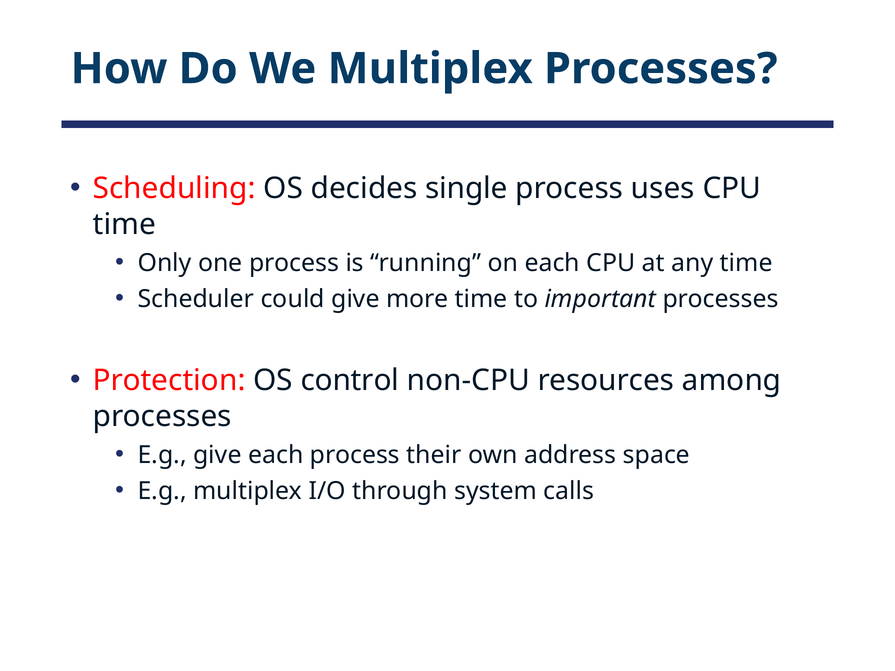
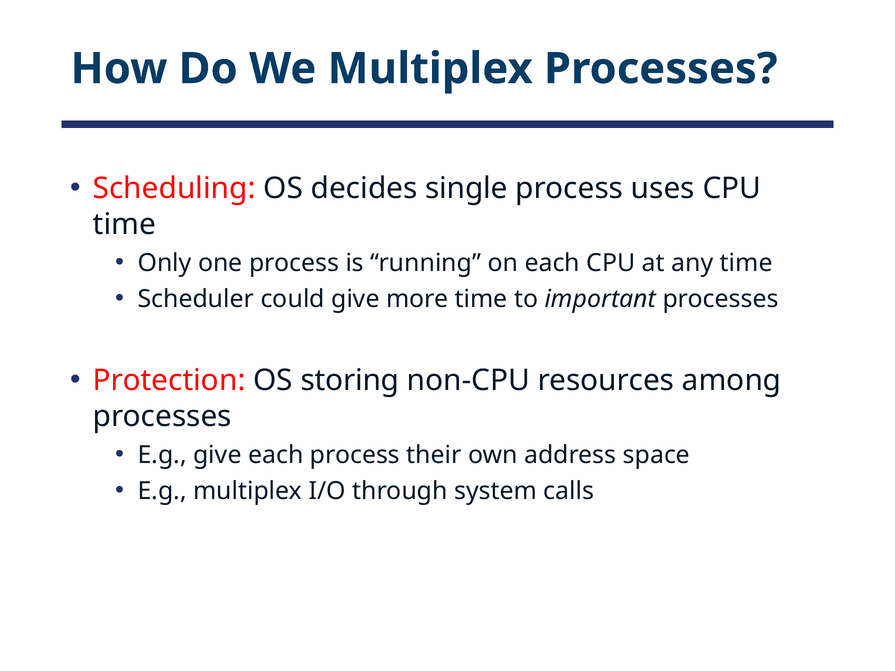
control: control -> storing
